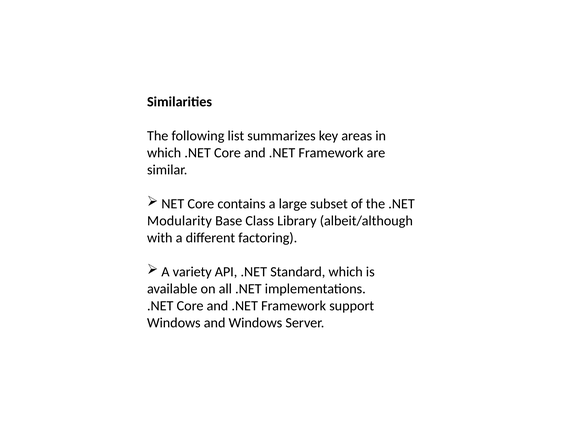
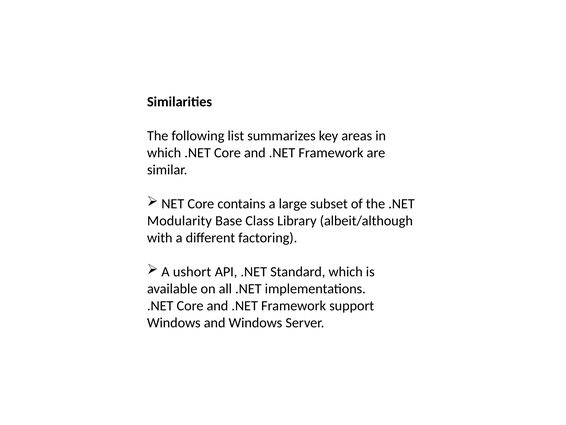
variety: variety -> ushort
